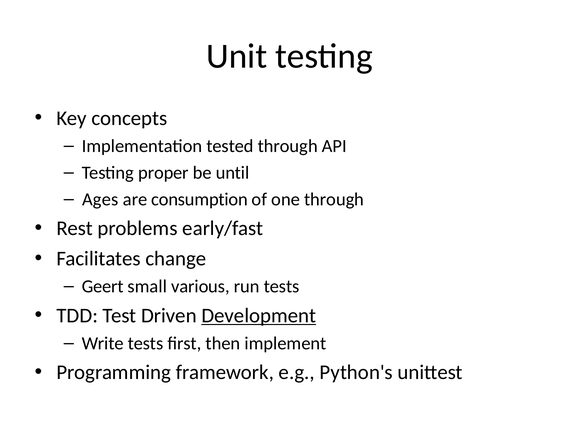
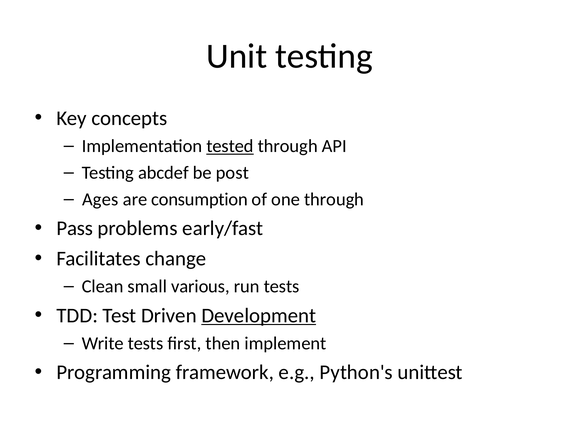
tested underline: none -> present
proper: proper -> abcdef
until: until -> post
Rest: Rest -> Pass
Geert: Geert -> Clean
